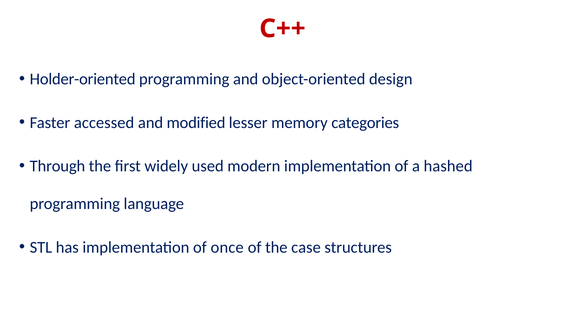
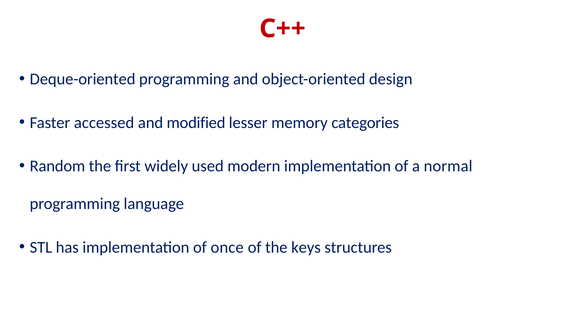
Holder-oriented: Holder-oriented -> Deque-oriented
Through: Through -> Random
hashed: hashed -> normal
case: case -> keys
